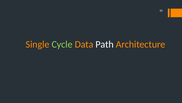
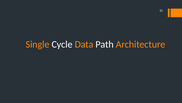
Cycle colour: light green -> white
